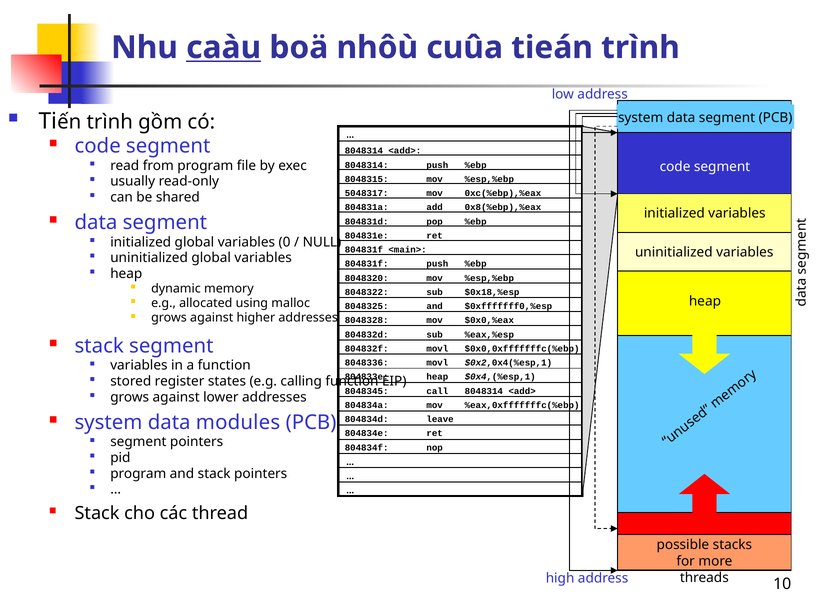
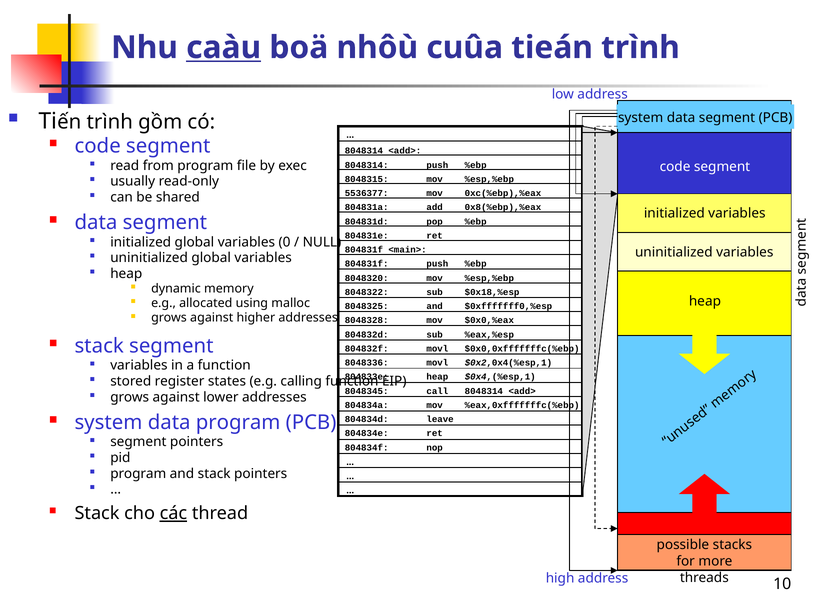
5048317: 5048317 -> 5536377
data modules: modules -> program
các underline: none -> present
